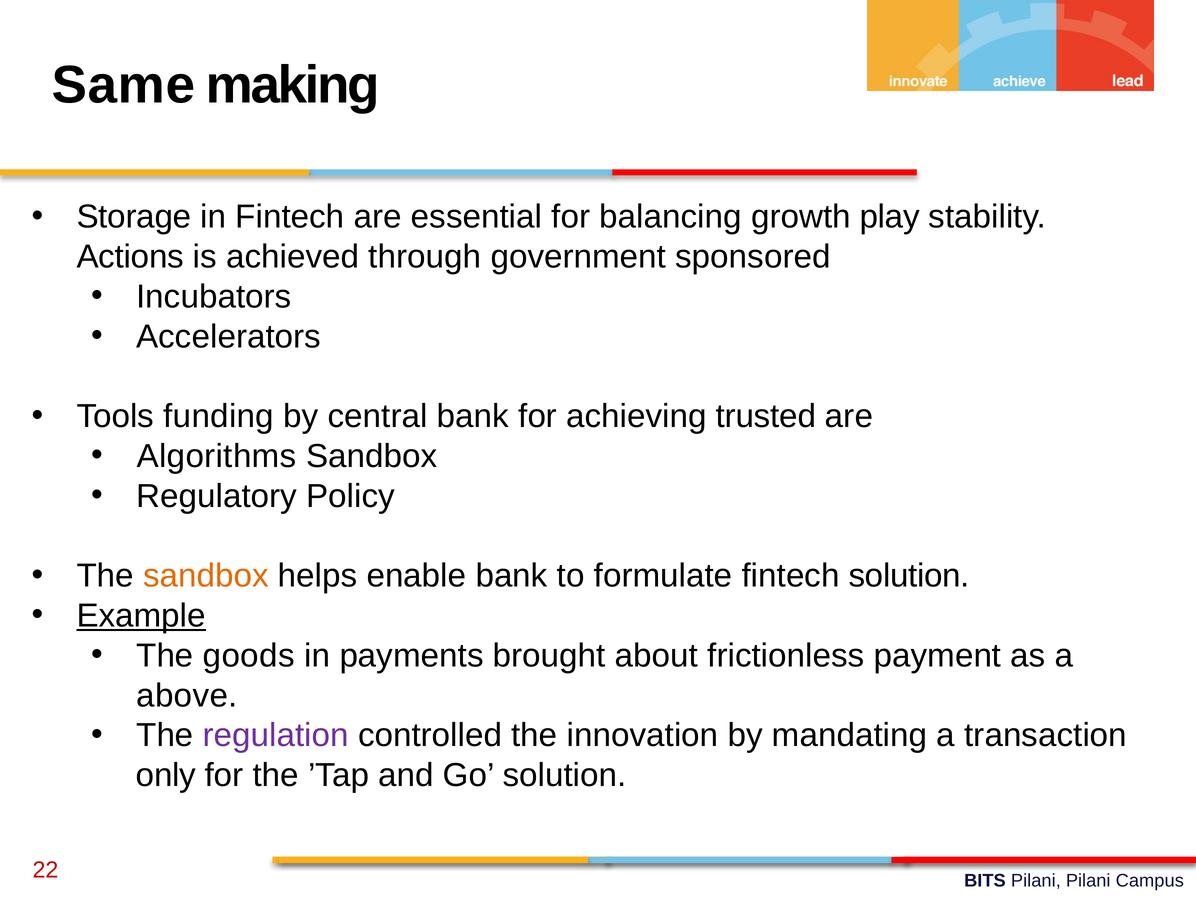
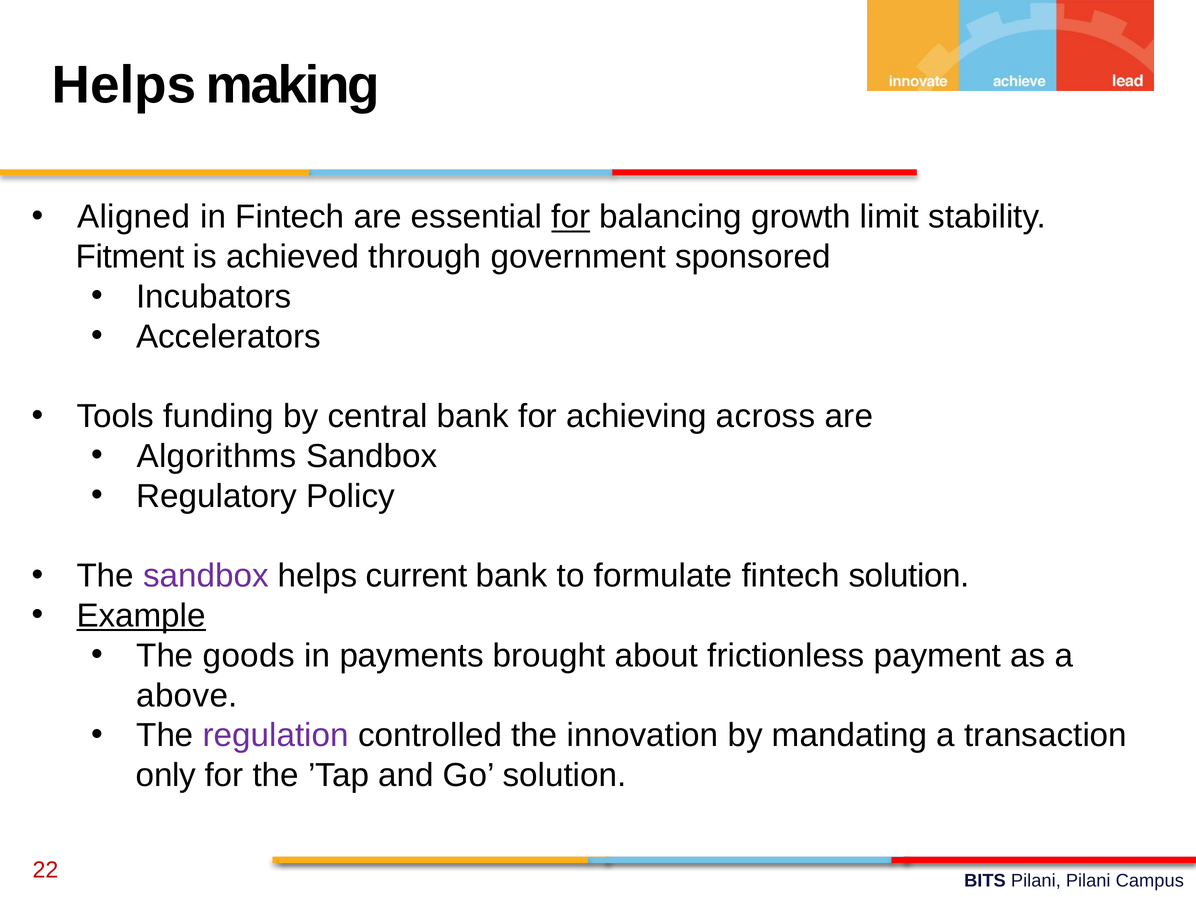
Same at (124, 85): Same -> Helps
Storage: Storage -> Aligned
for at (571, 217) underline: none -> present
play: play -> limit
Actions: Actions -> Fitment
trusted: trusted -> across
sandbox at (206, 576) colour: orange -> purple
enable: enable -> current
